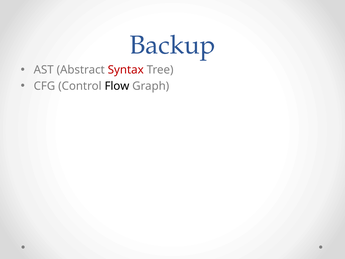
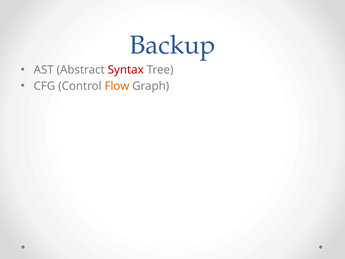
Flow colour: black -> orange
